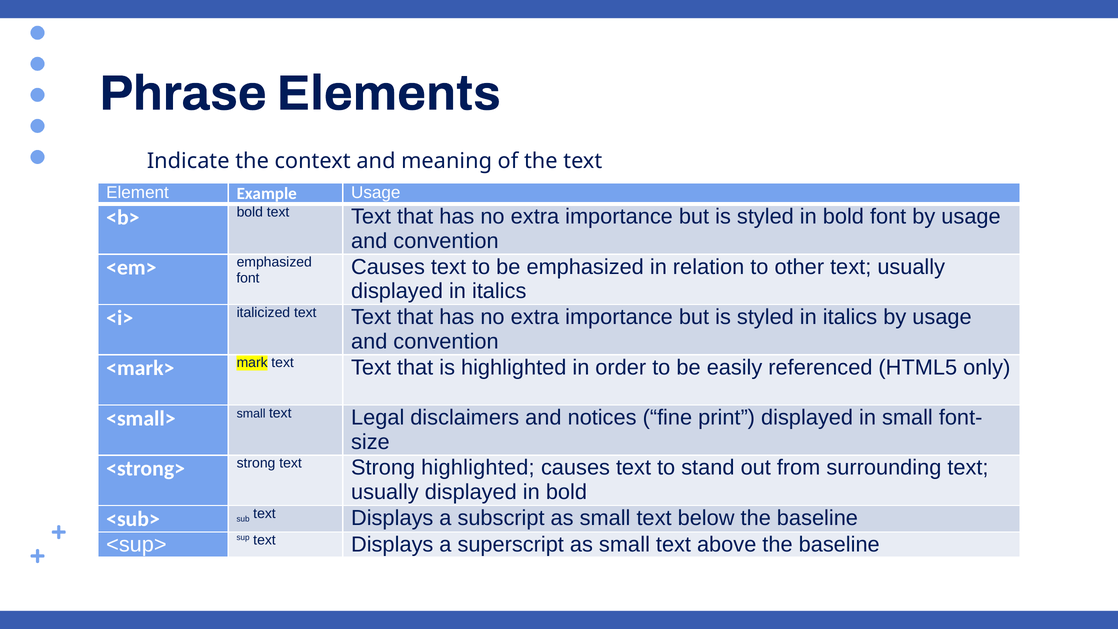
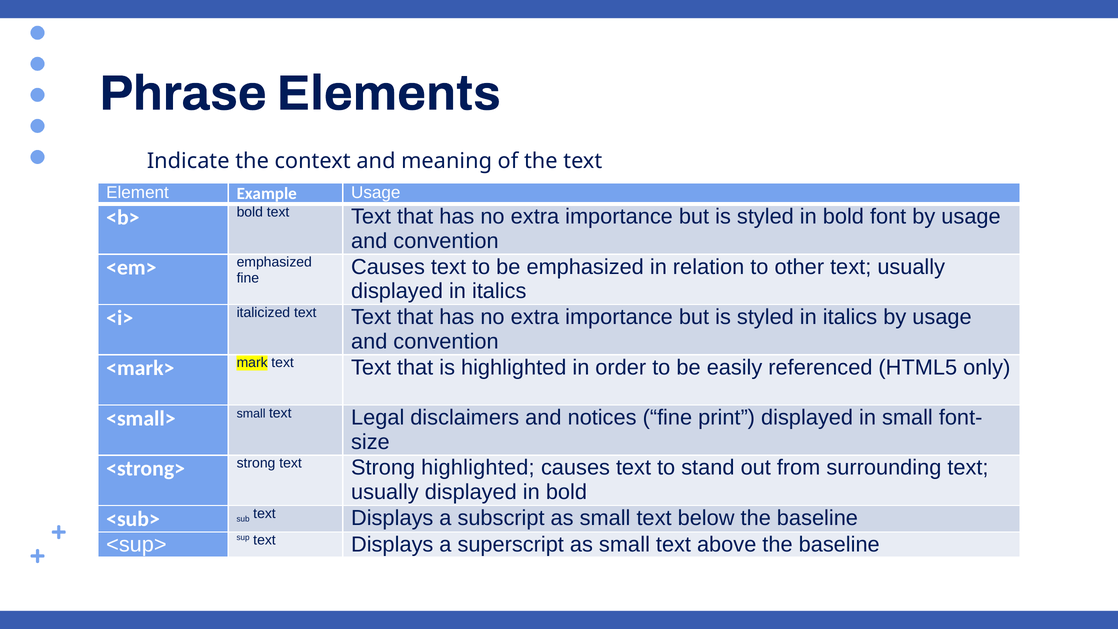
font at (248, 278): font -> fine
